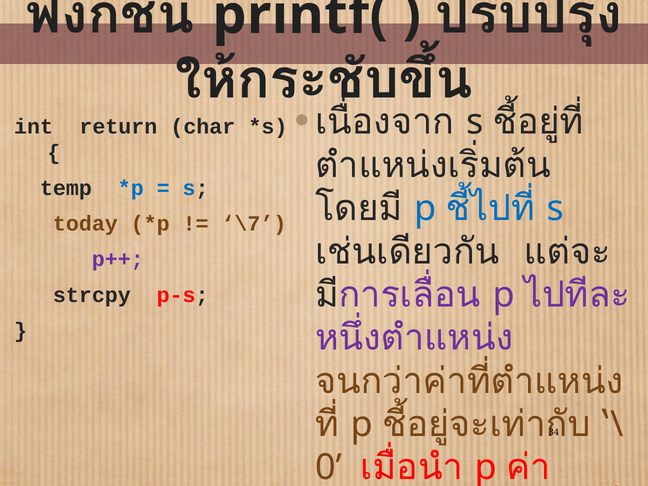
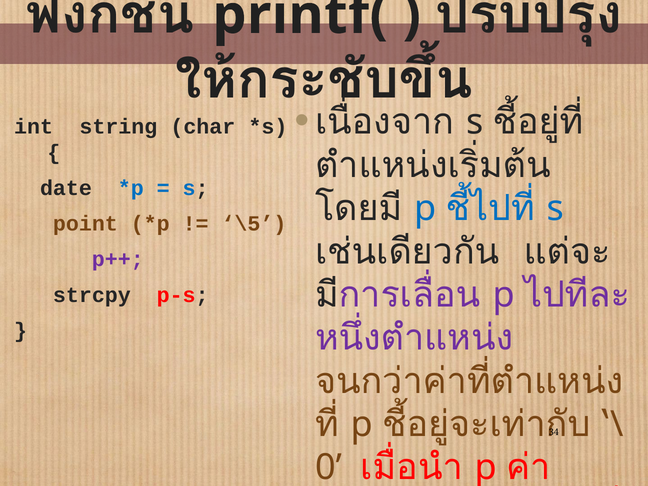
return: return -> string
temp: temp -> date
today: today -> point
\7: \7 -> \5
